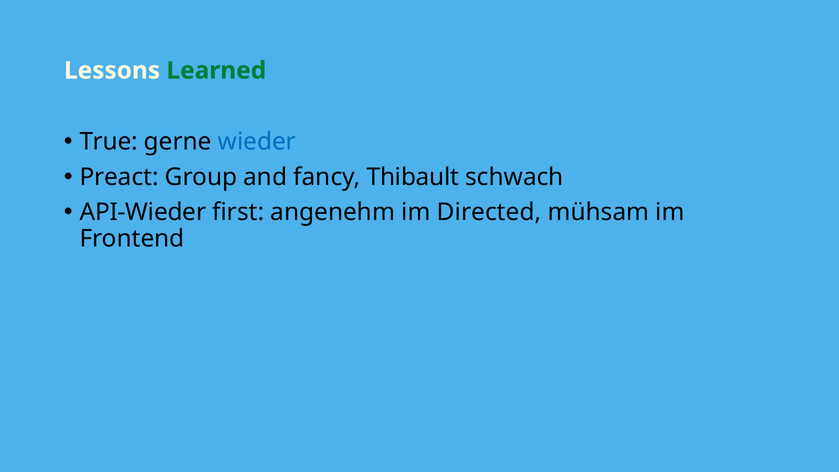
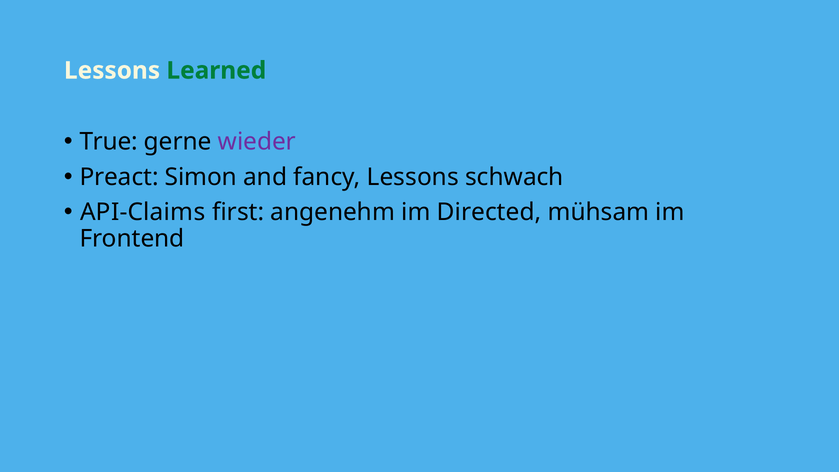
wieder colour: blue -> purple
Group: Group -> Simon
fancy Thibault: Thibault -> Lessons
API-Wieder: API-Wieder -> API-Claims
